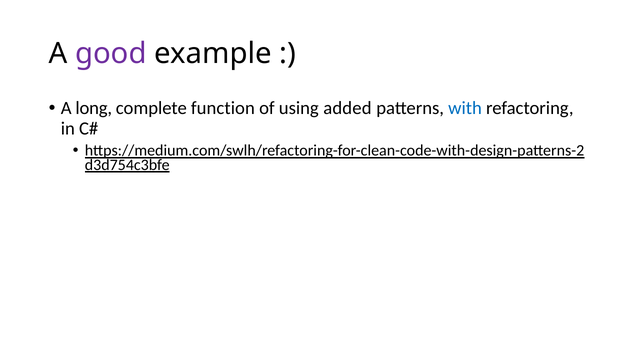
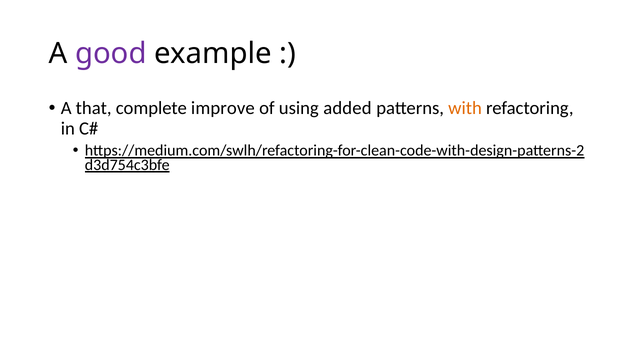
long: long -> that
function: function -> improve
with colour: blue -> orange
